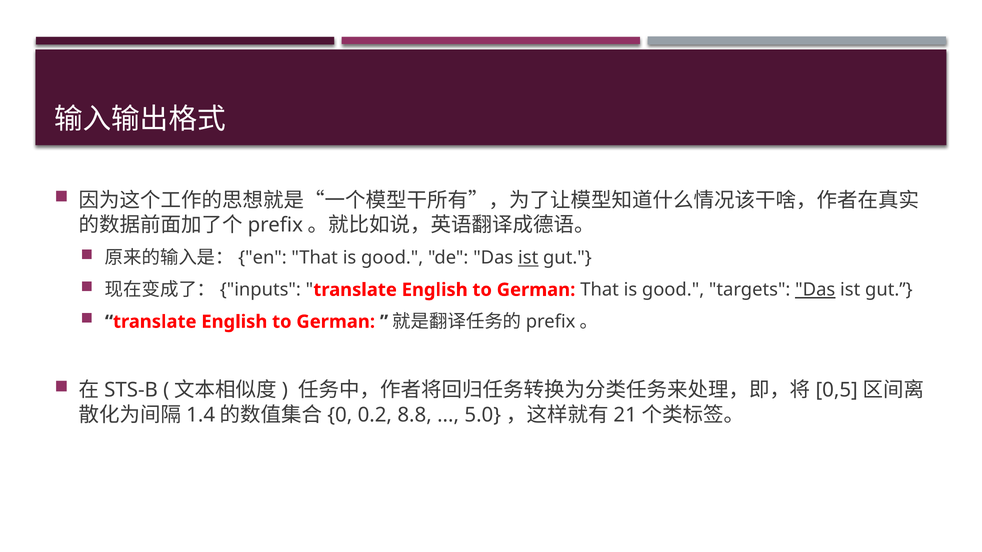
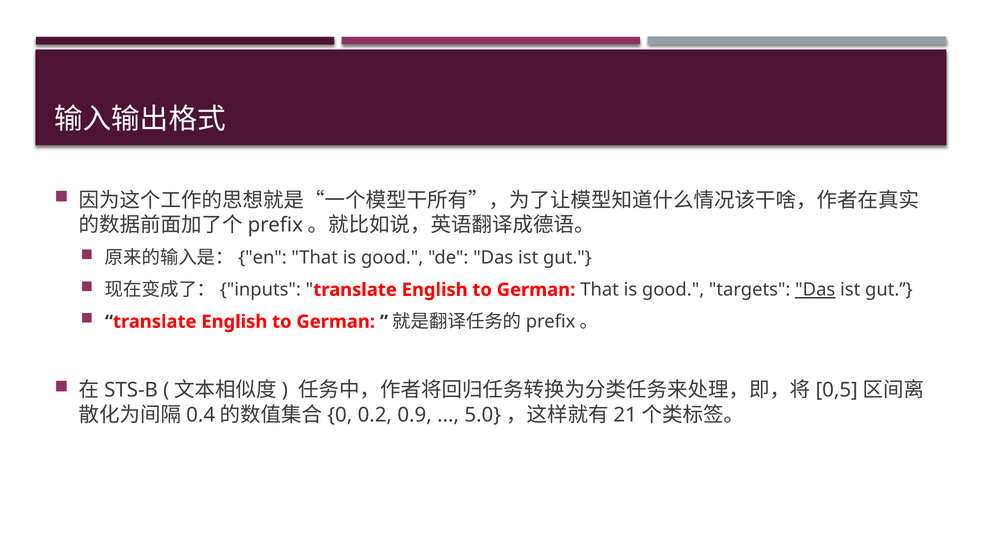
ist at (528, 258) underline: present -> none
1.4: 1.4 -> 0.4
8.8: 8.8 -> 0.9
